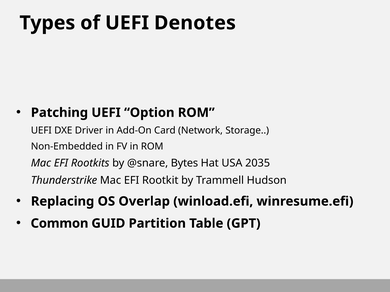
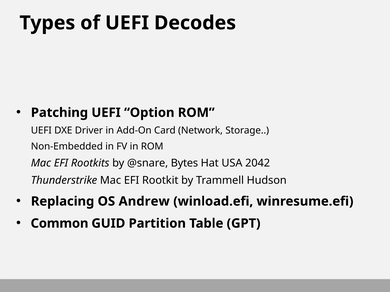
Denotes: Denotes -> Decodes
2035: 2035 -> 2042
Overlap: Overlap -> Andrew
